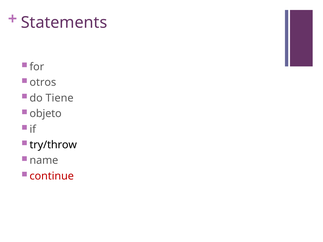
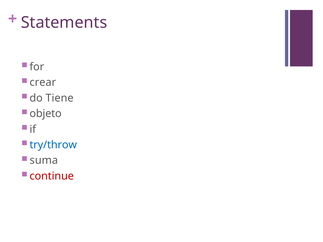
otros: otros -> crear
try/throw colour: black -> blue
name: name -> suma
